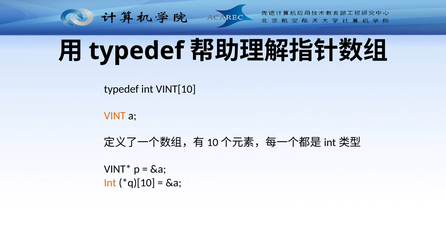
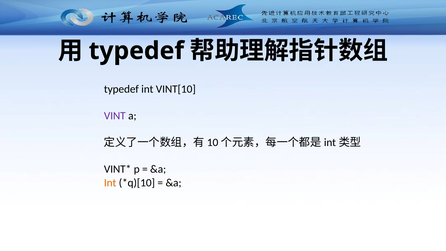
VINT colour: orange -> purple
